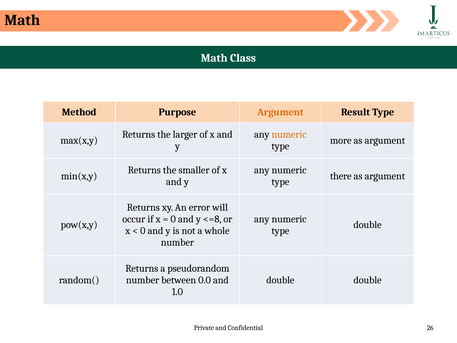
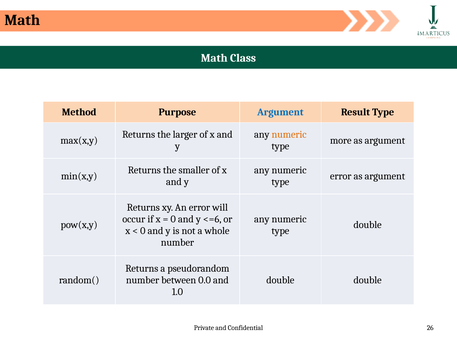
Argument at (280, 112) colour: orange -> blue
there at (341, 176): there -> error
<=8: <=8 -> <=6
